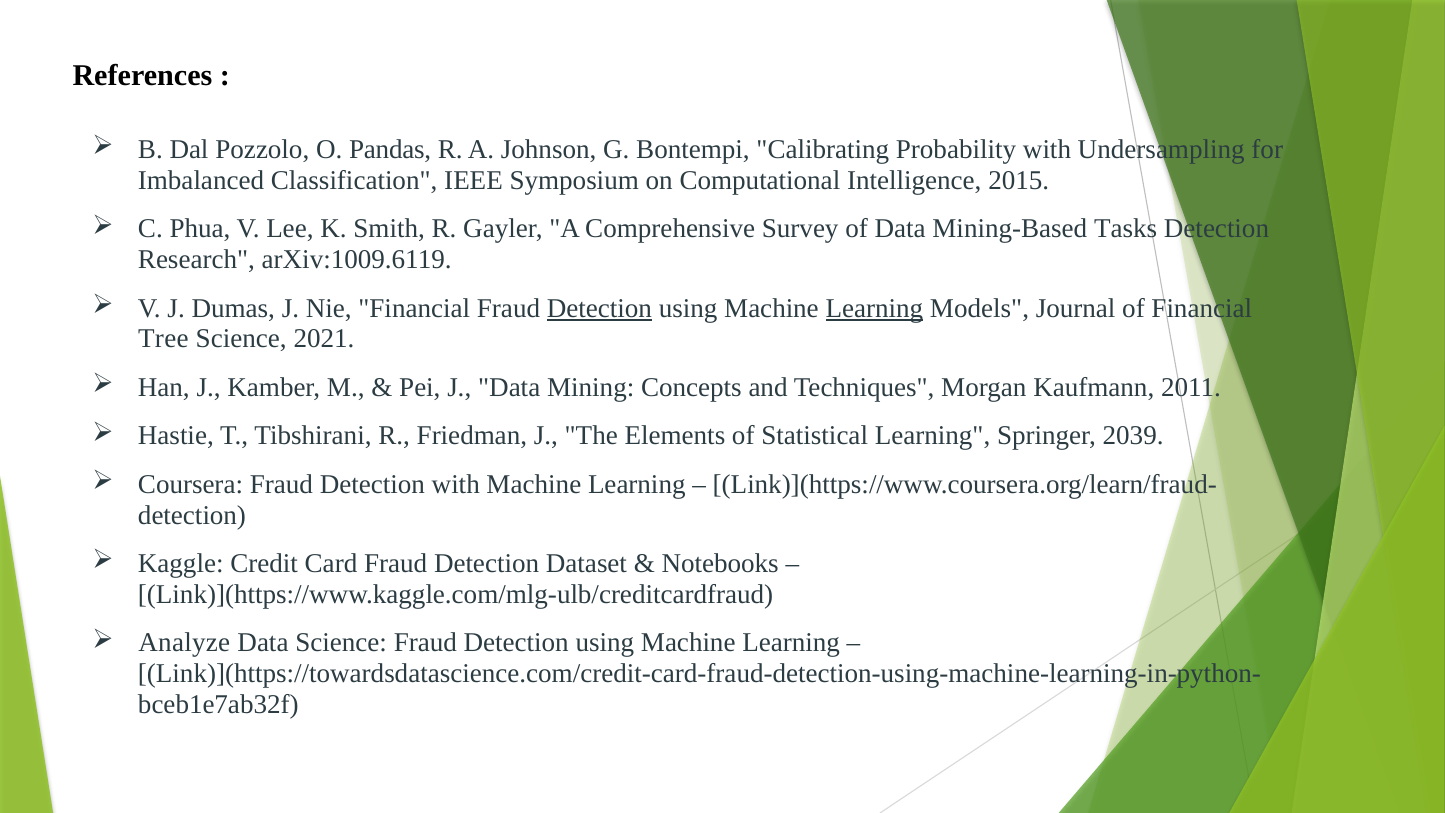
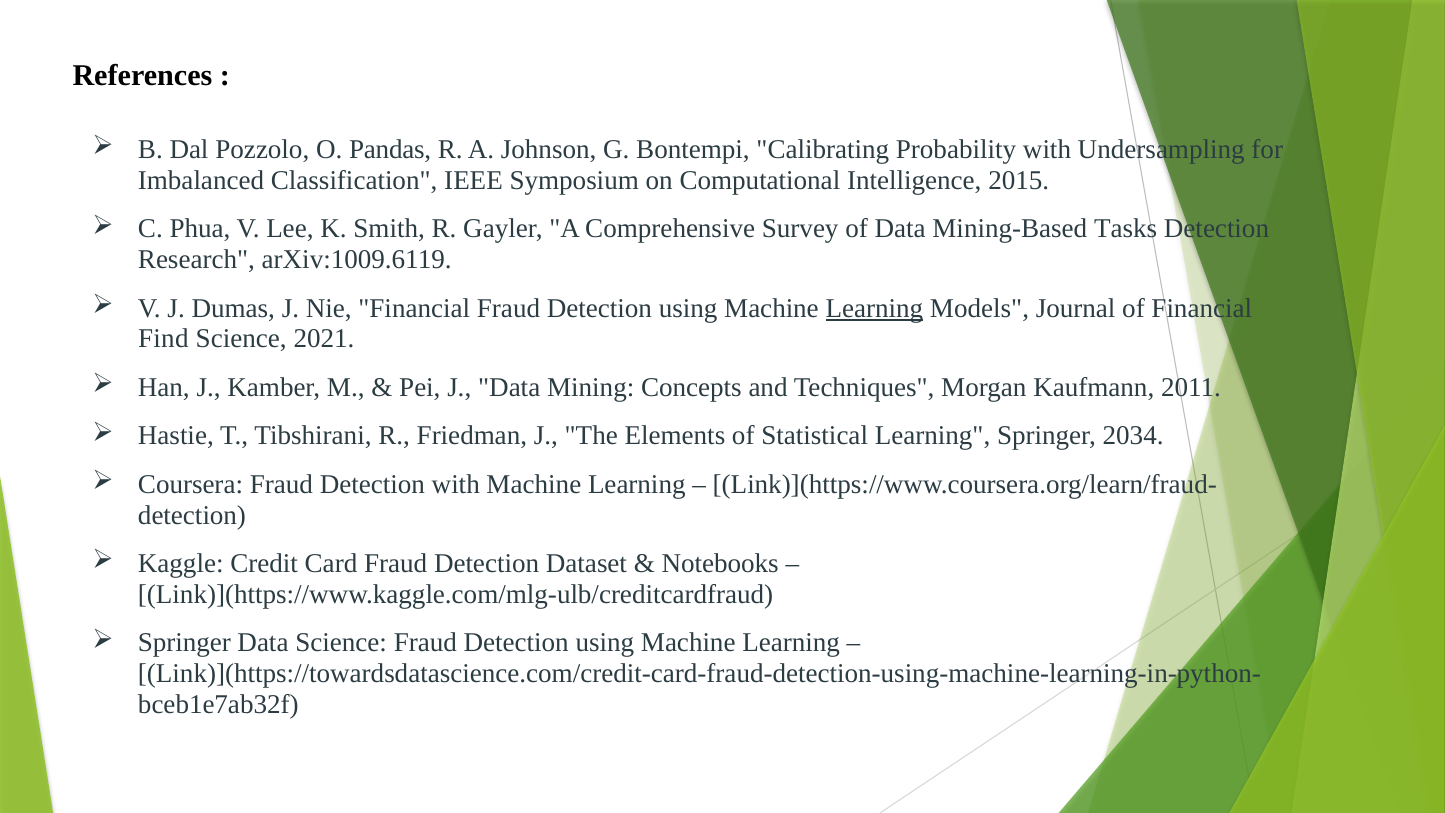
Detection at (599, 308) underline: present -> none
Tree: Tree -> Find
2039: 2039 -> 2034
Analyze at (184, 643): Analyze -> Springer
